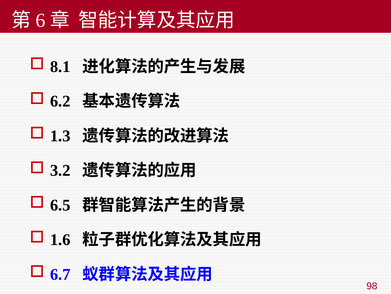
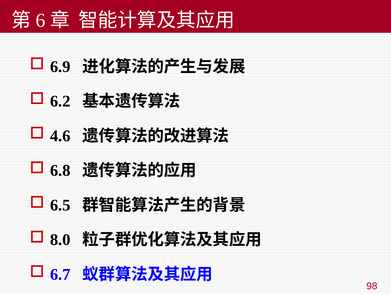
8.1: 8.1 -> 6.9
1.3: 1.3 -> 4.6
3.2: 3.2 -> 6.8
1.6: 1.6 -> 8.0
